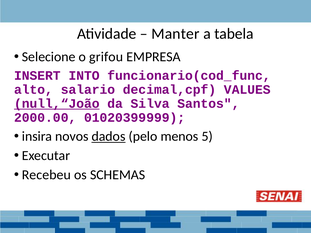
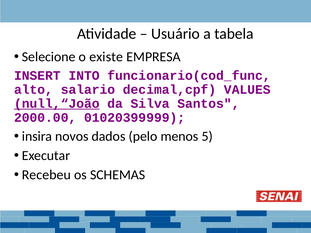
Manter: Manter -> Usuário
grifou: grifou -> existe
dados underline: present -> none
